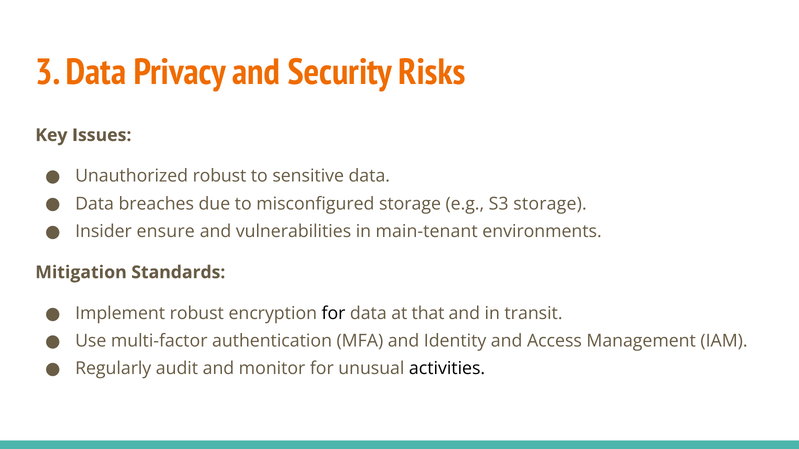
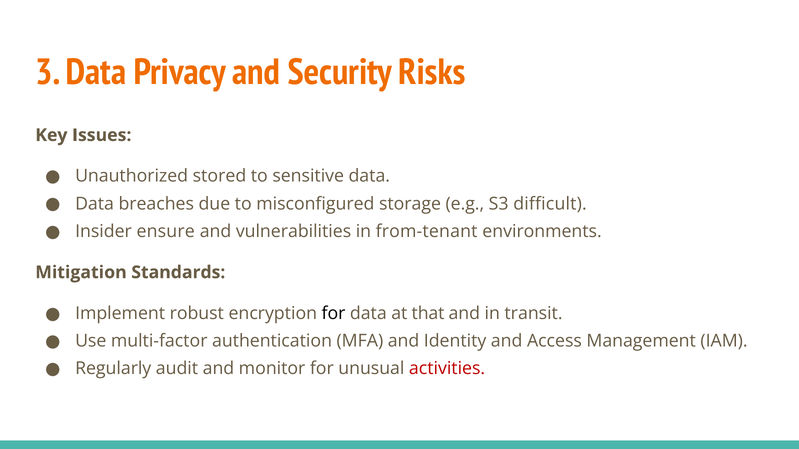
Unauthorized robust: robust -> stored
S3 storage: storage -> difficult
main-tenant: main-tenant -> from-tenant
activities colour: black -> red
